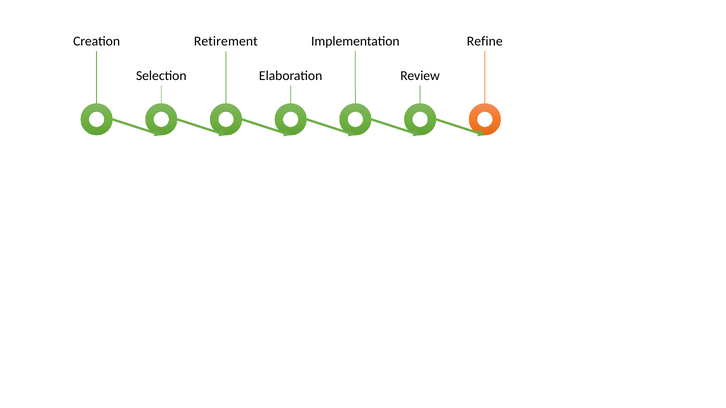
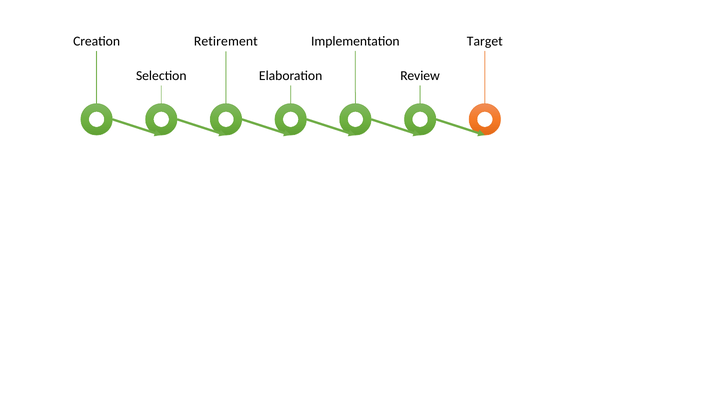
Refine: Refine -> Target
